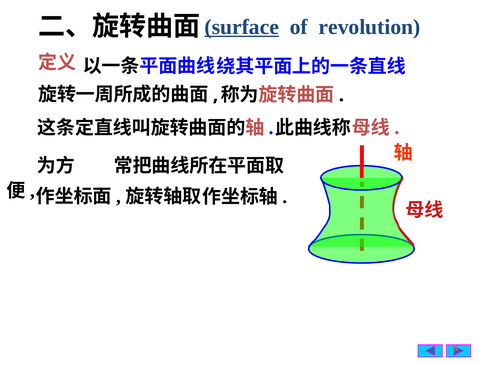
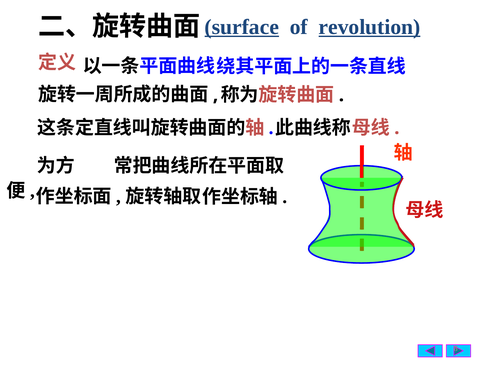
revolution underline: none -> present
